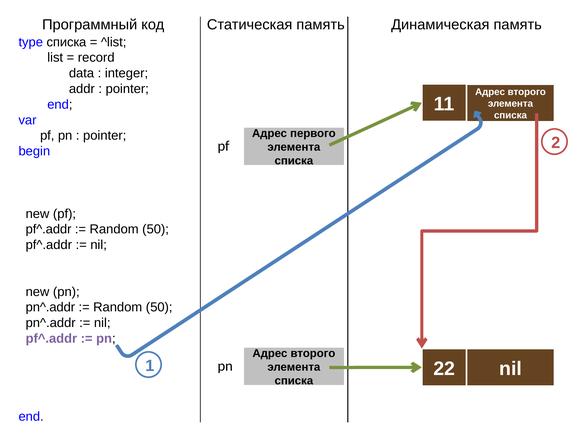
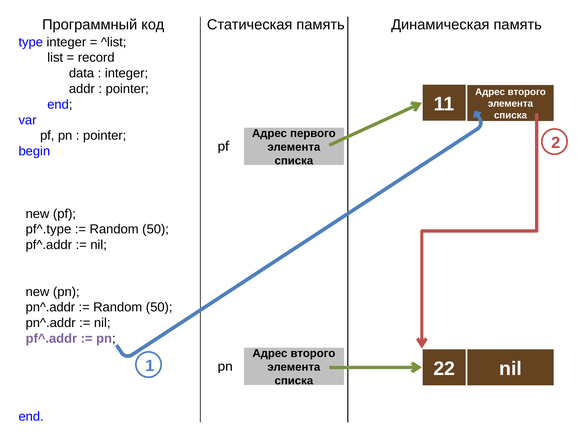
type списка: списка -> integer
pf^.addr at (49, 229): pf^.addr -> pf^.type
